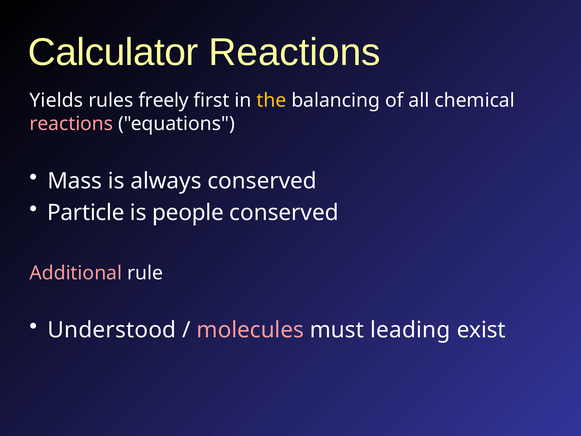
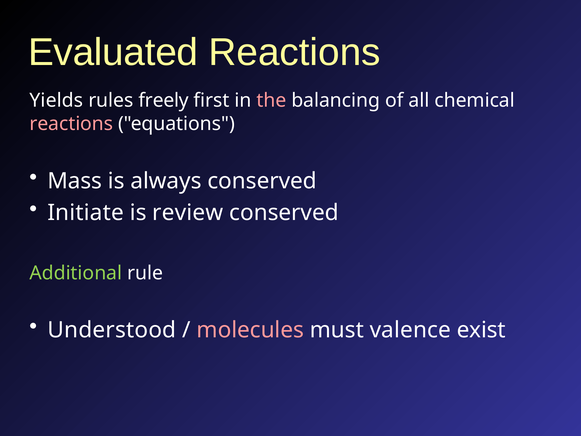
Calculator: Calculator -> Evaluated
the colour: yellow -> pink
Particle: Particle -> Initiate
people: people -> review
Additional colour: pink -> light green
leading: leading -> valence
